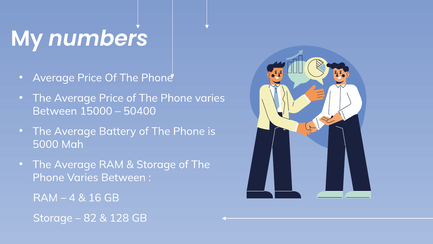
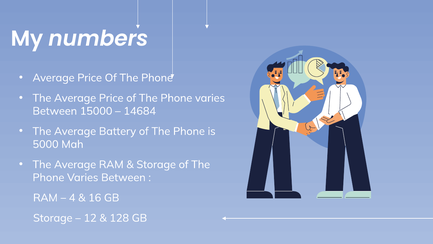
50400: 50400 -> 14684
82: 82 -> 12
